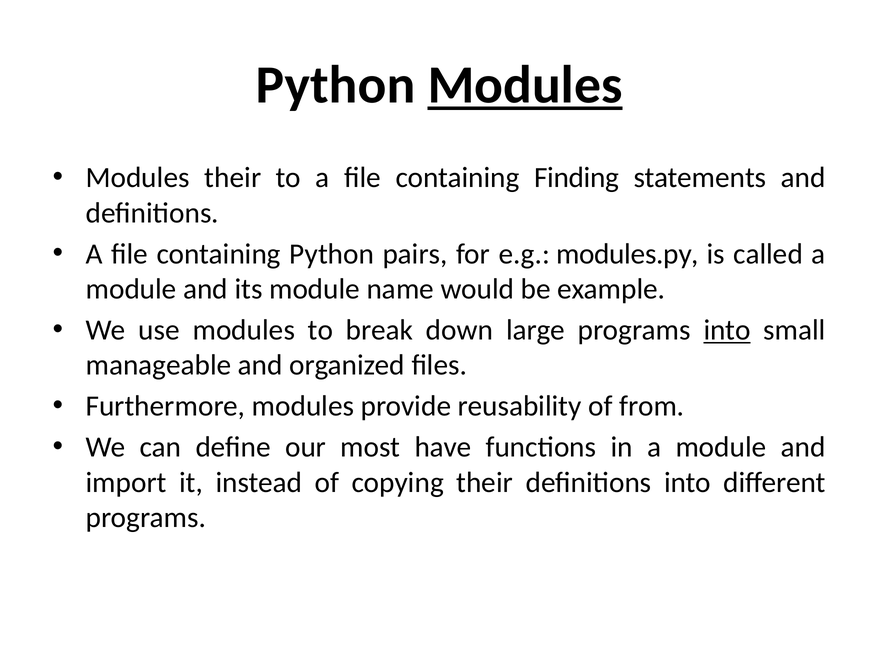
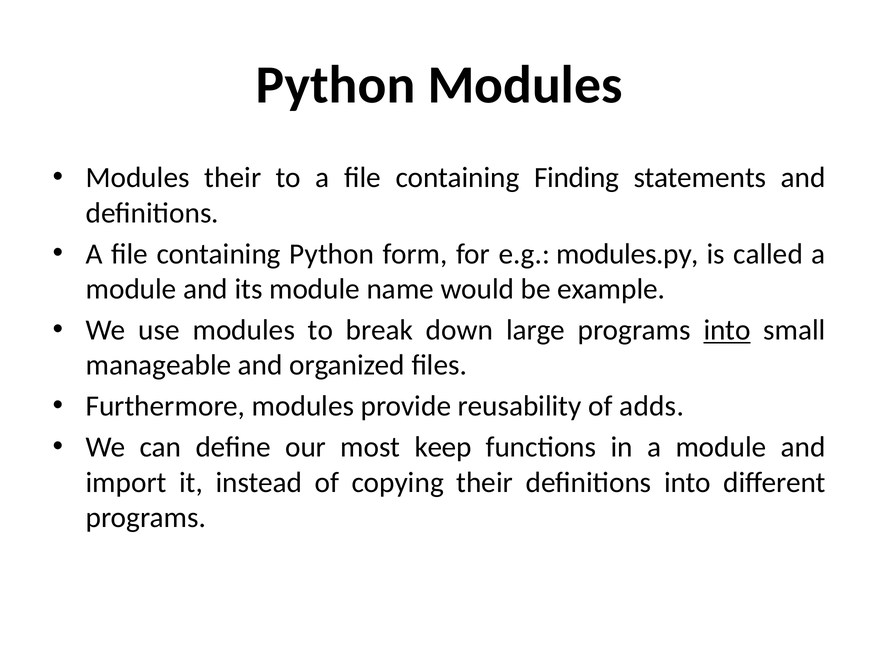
Modules at (525, 85) underline: present -> none
pairs: pairs -> form
from: from -> adds
have: have -> keep
